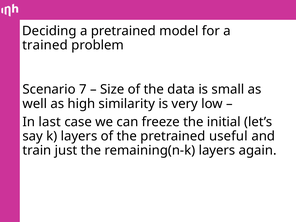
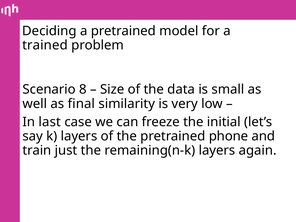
7: 7 -> 8
high: high -> final
useful: useful -> phone
